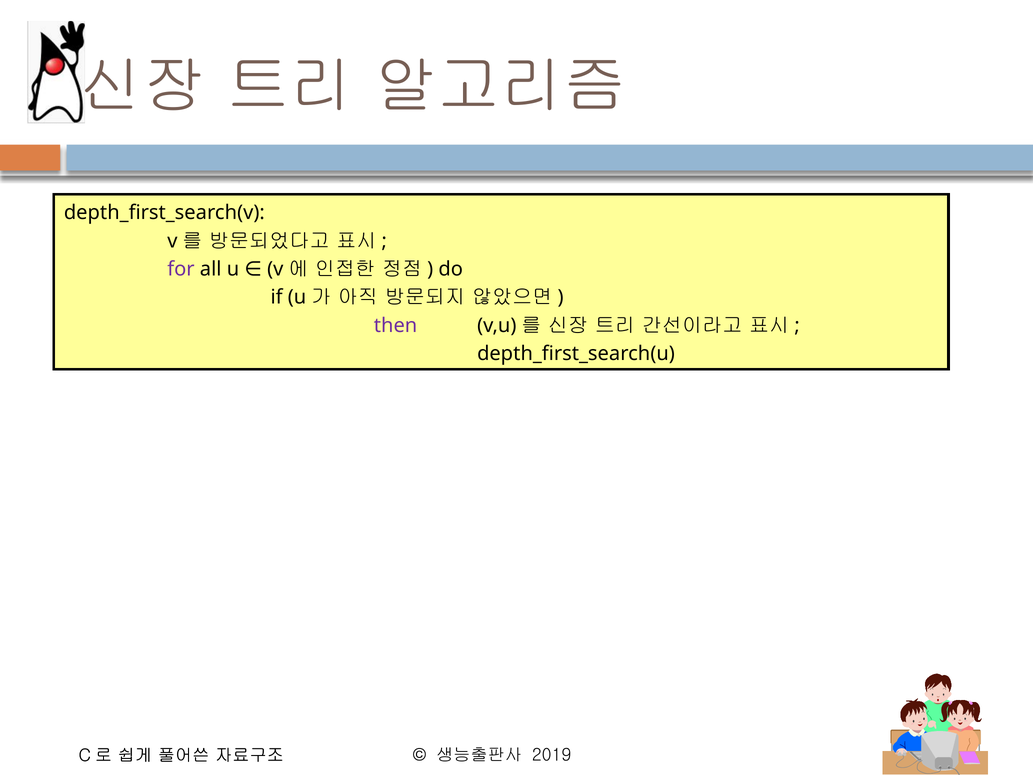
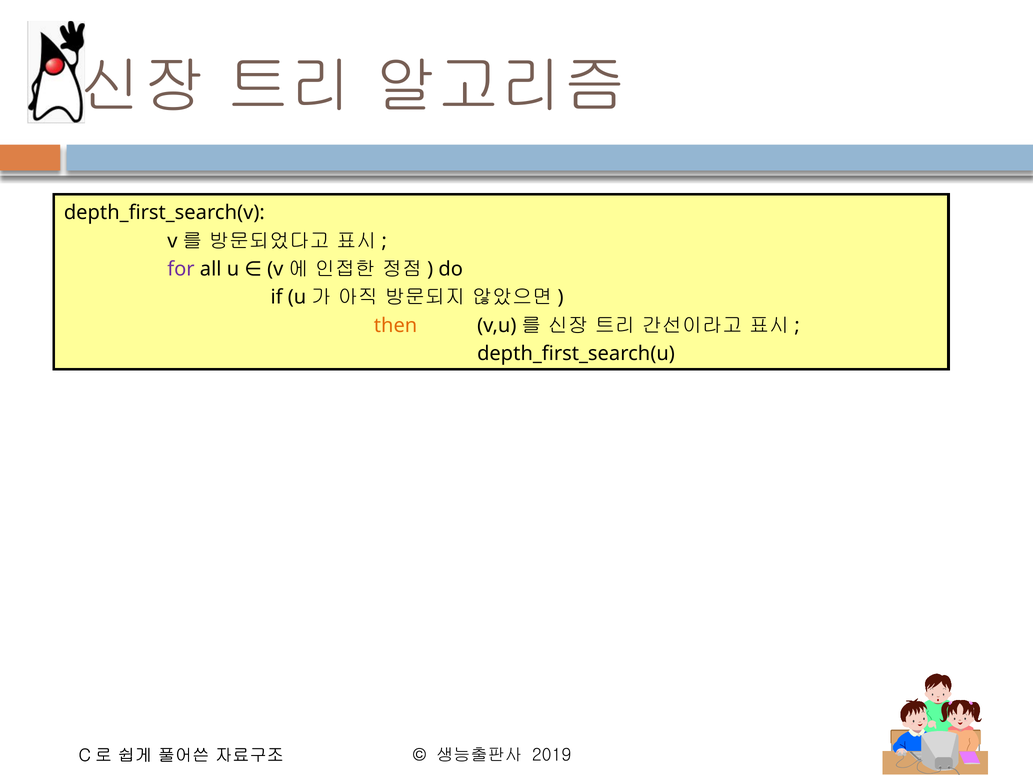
then colour: purple -> orange
